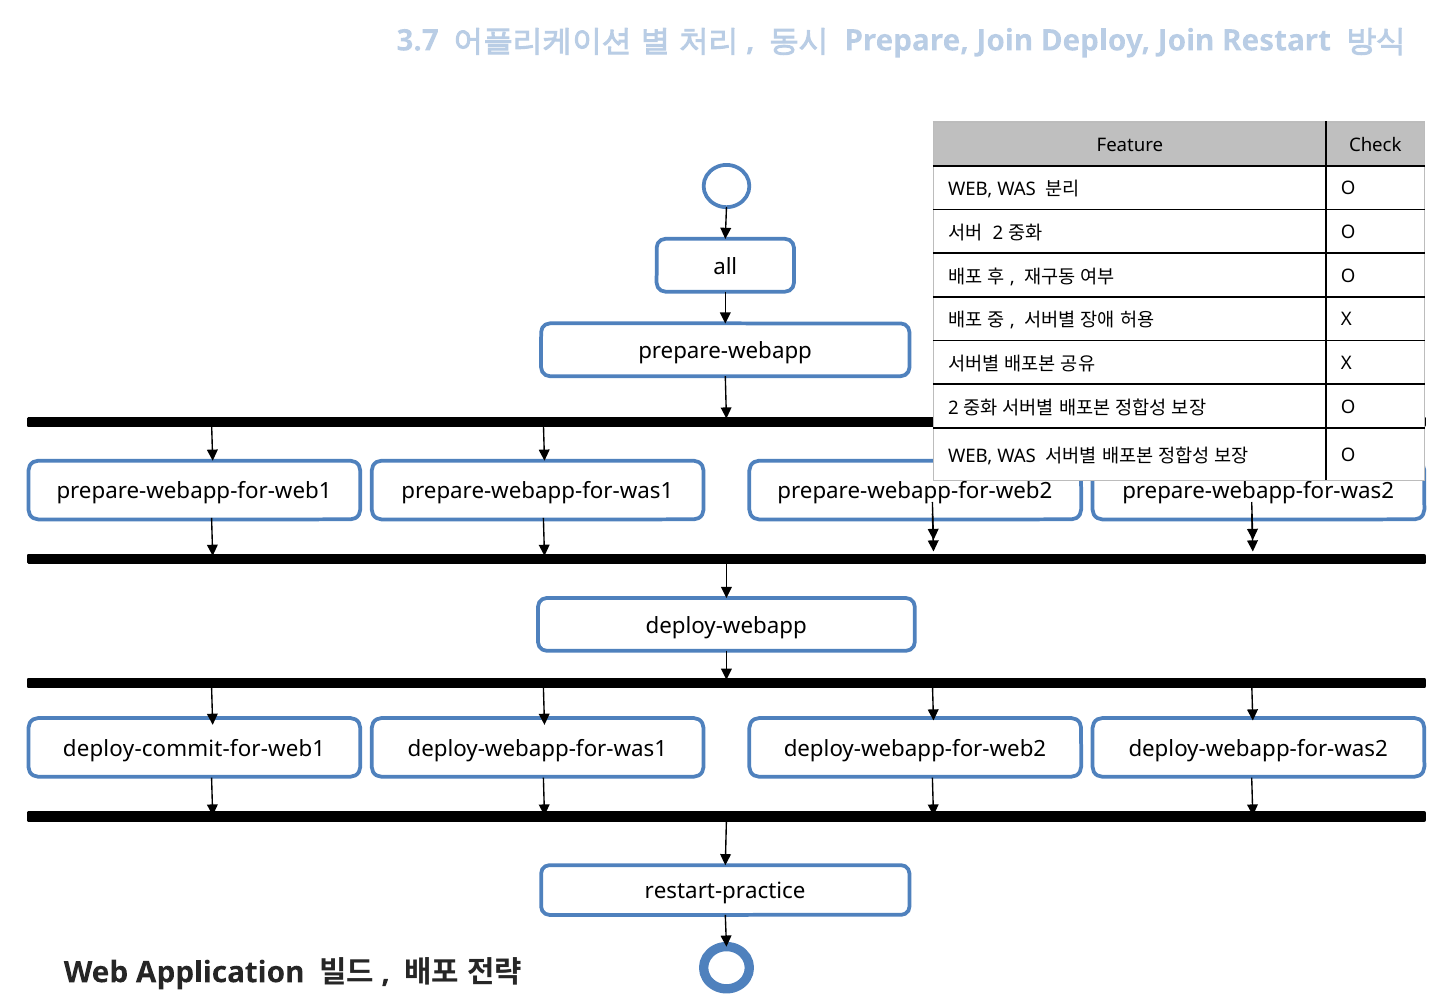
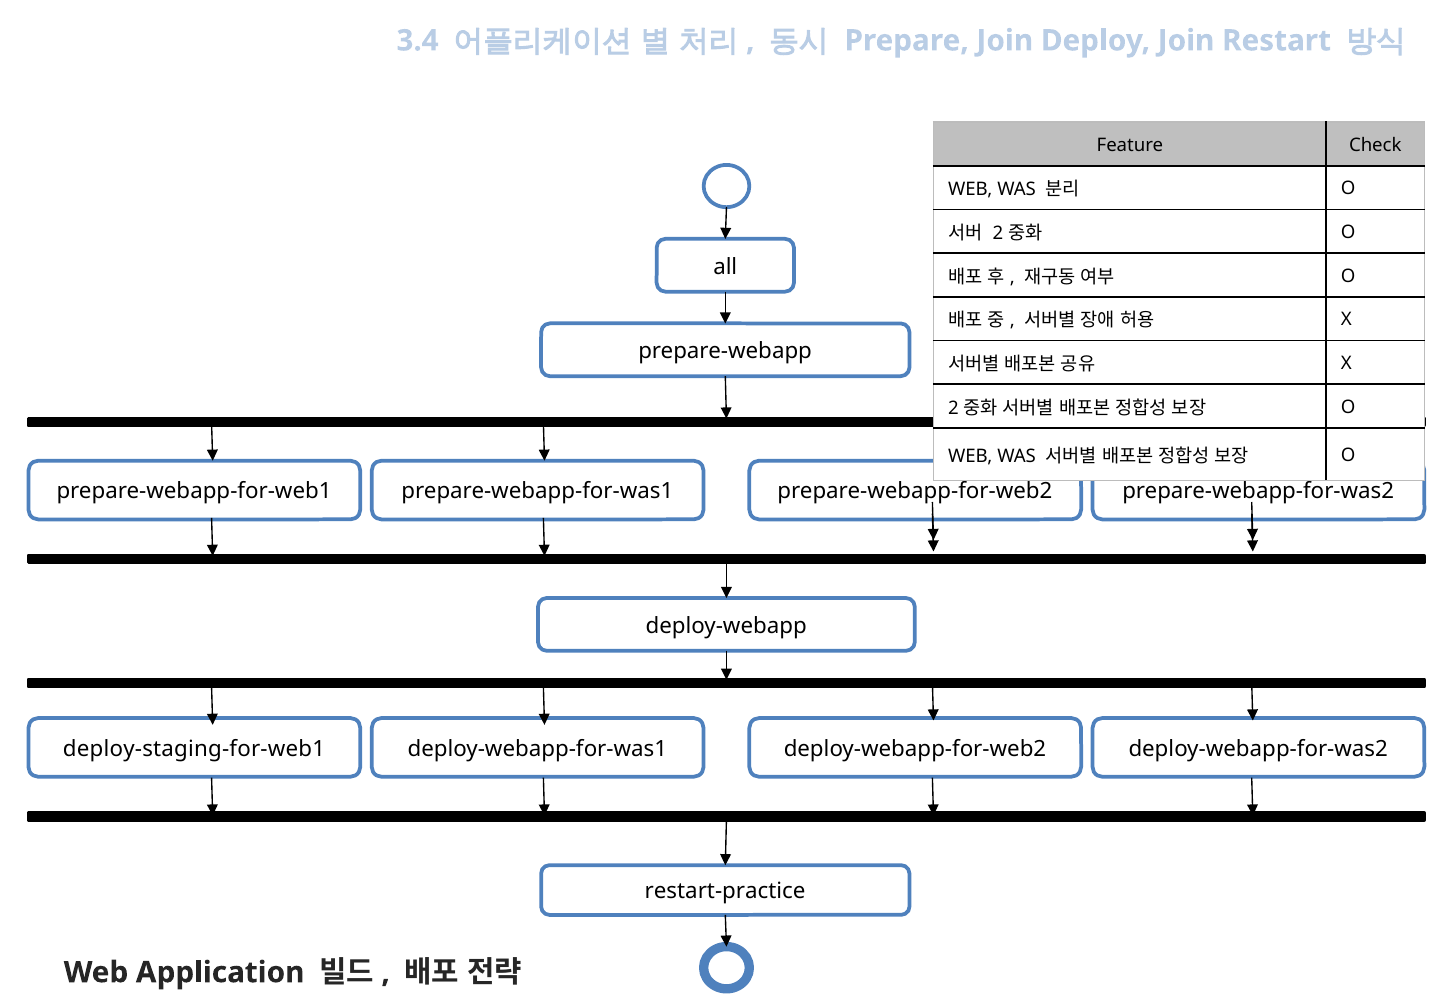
3.7: 3.7 -> 3.4
deploy-commit-for-web1: deploy-commit-for-web1 -> deploy-staging-for-web1
